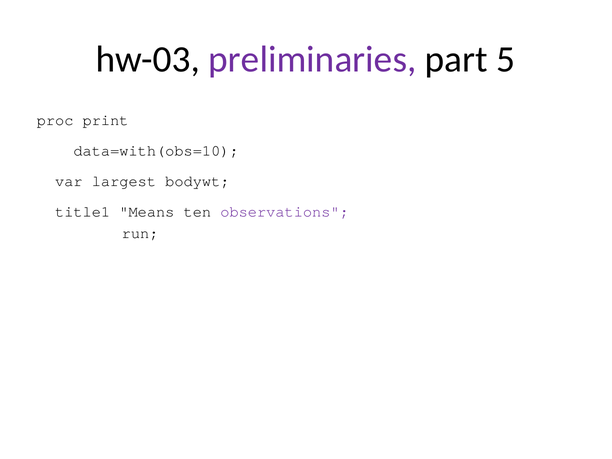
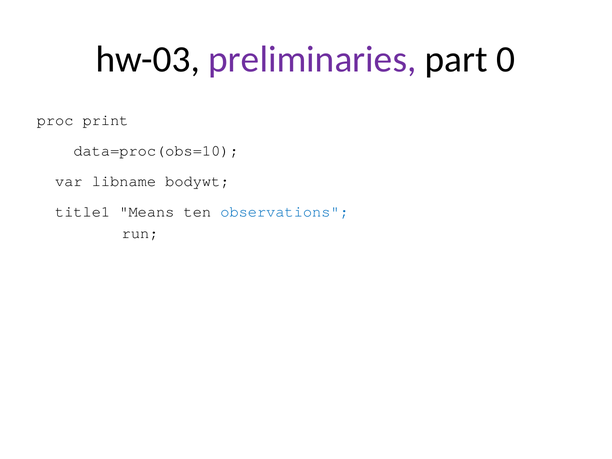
5: 5 -> 0
data=with(obs=10: data=with(obs=10 -> data=proc(obs=10
largest: largest -> libname
observations colour: purple -> blue
